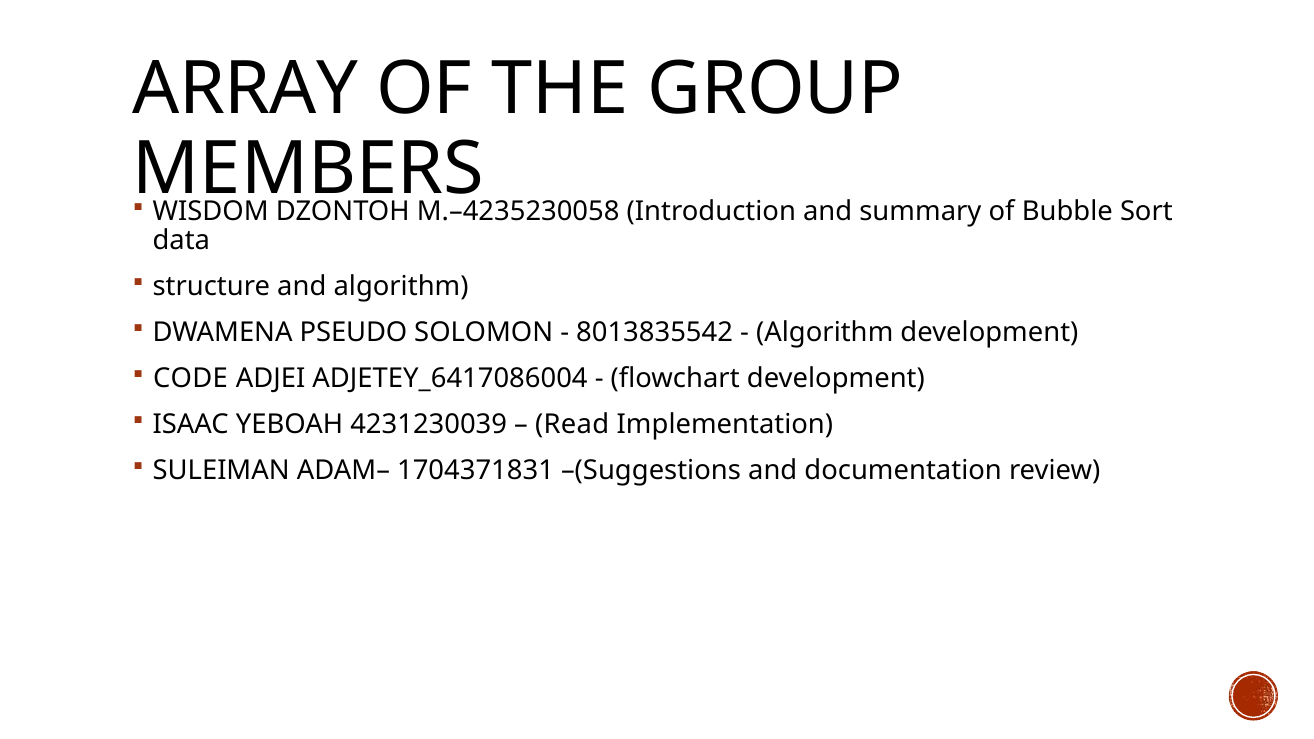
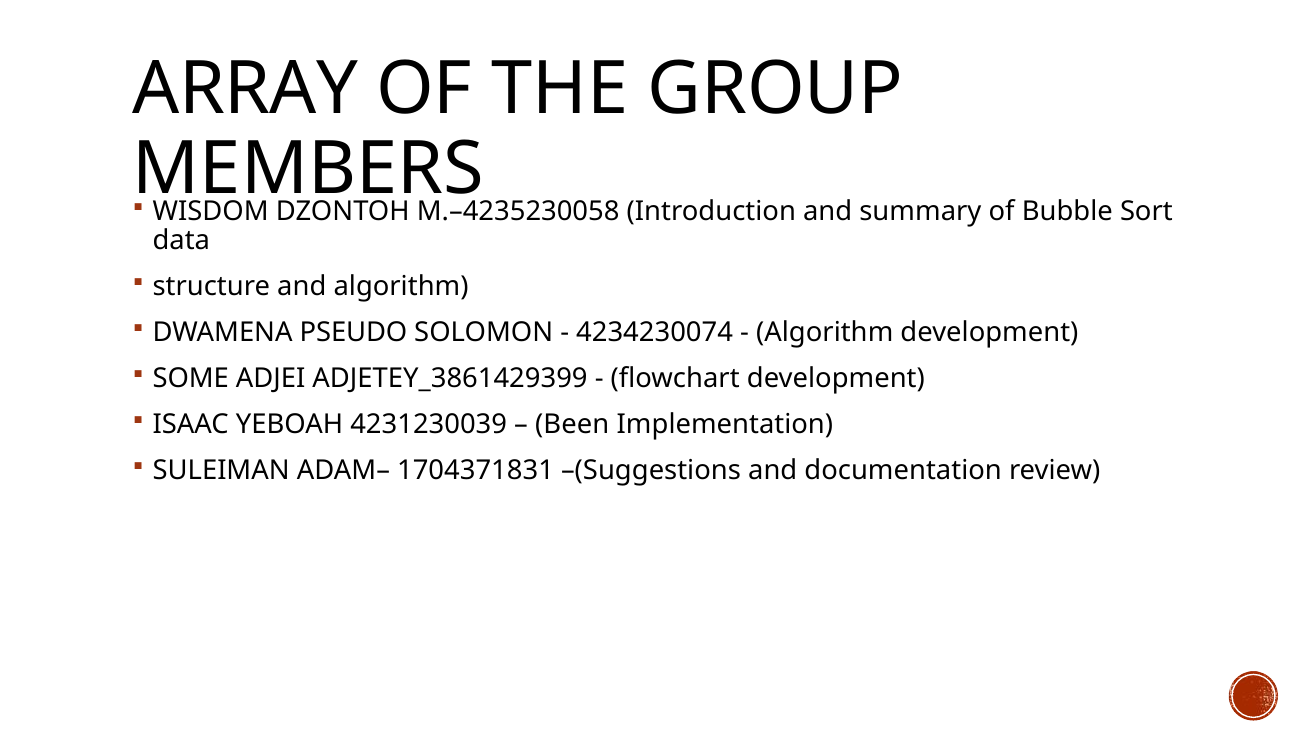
8013835542: 8013835542 -> 4234230074
CODE: CODE -> SOME
ADJETEY_6417086004: ADJETEY_6417086004 -> ADJETEY_3861429399
Read: Read -> Been
